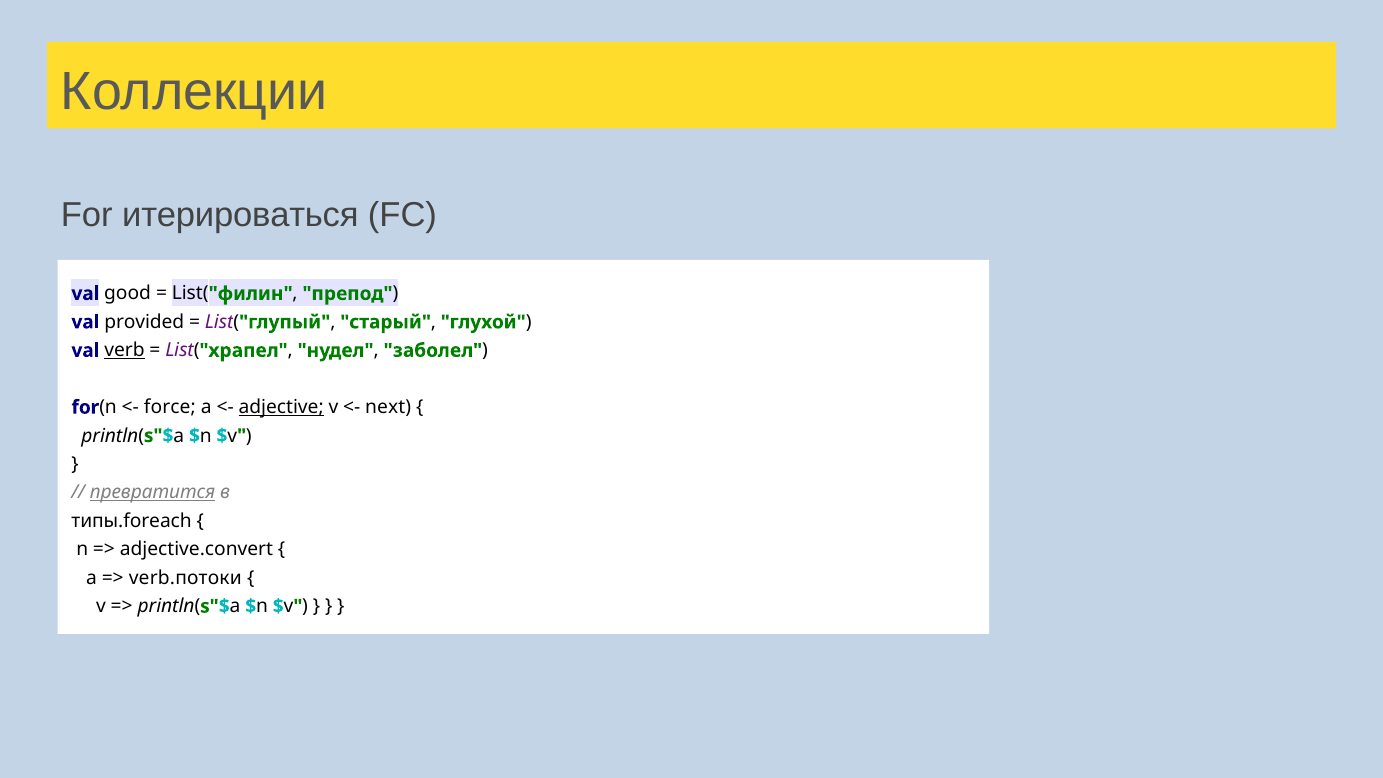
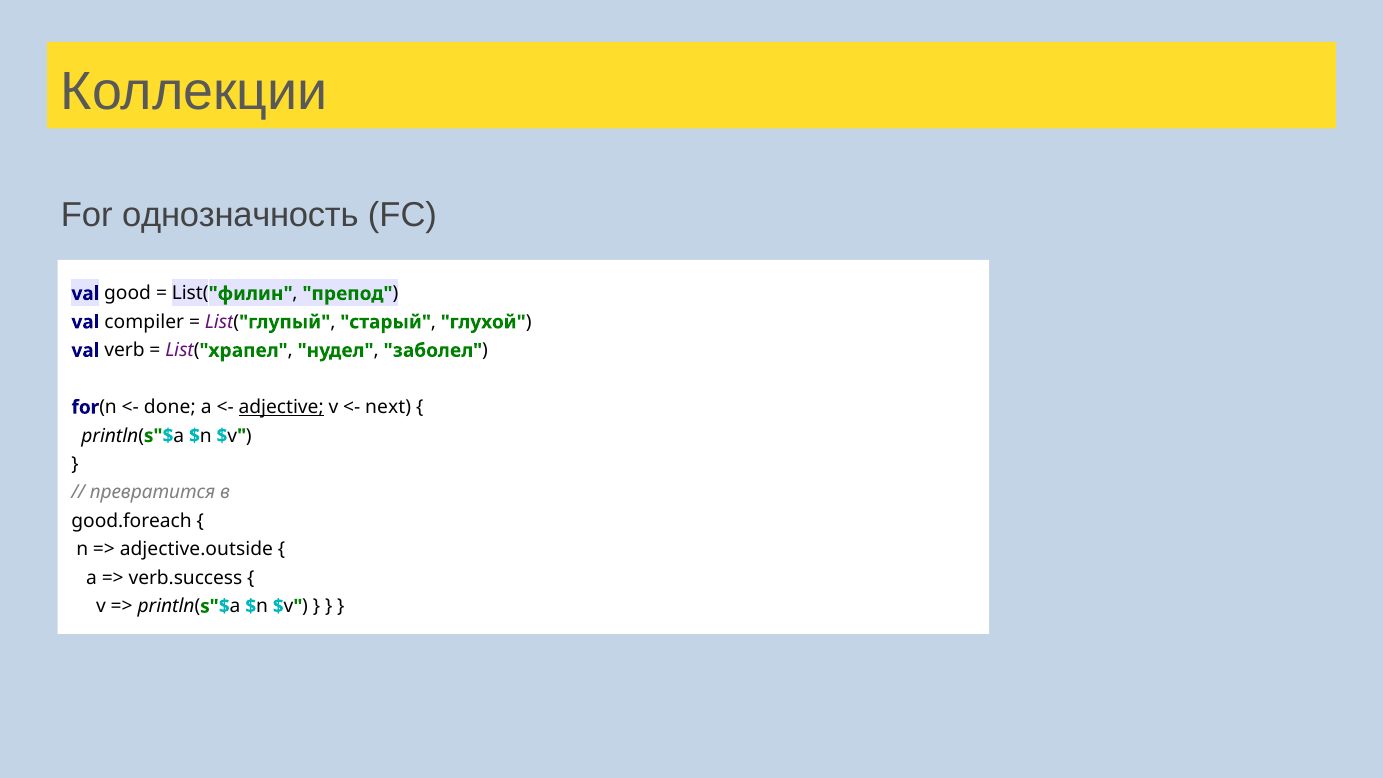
итерироваться: итерироваться -> однозначность
provided: provided -> compiler
verb underline: present -> none
force: force -> done
превратится underline: present -> none
типы.foreach: типы.foreach -> good.foreach
adjective.convert: adjective.convert -> adjective.outside
verb.потоки: verb.потоки -> verb.success
